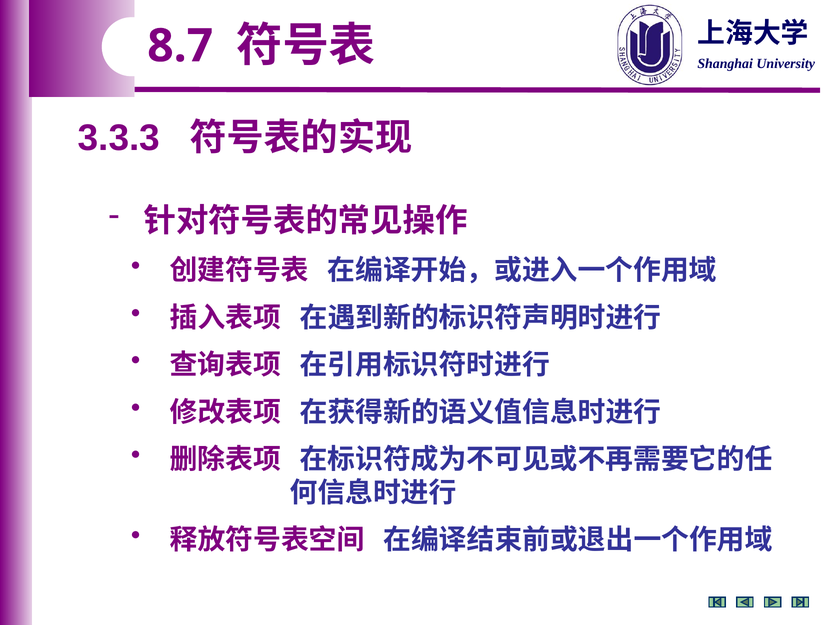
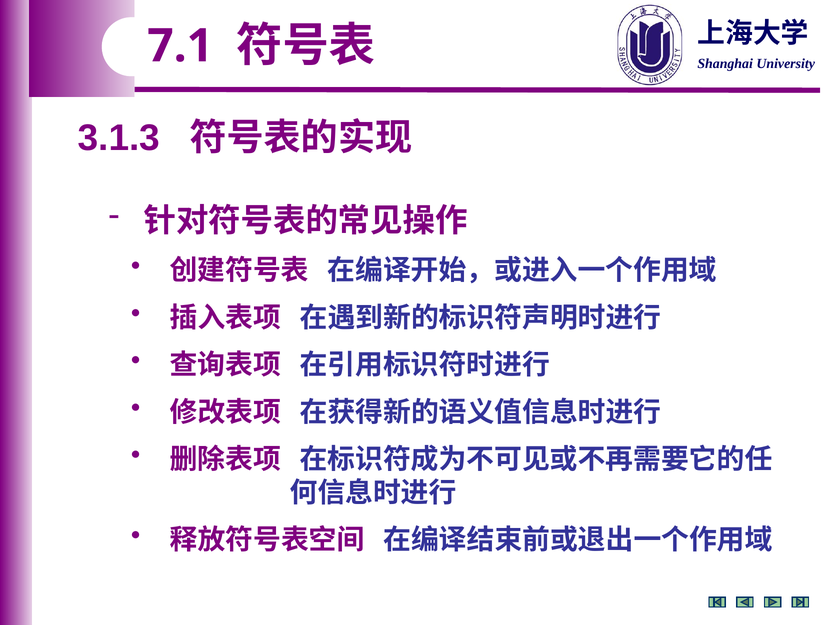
8.7: 8.7 -> 7.1
3.3.3: 3.3.3 -> 3.1.3
